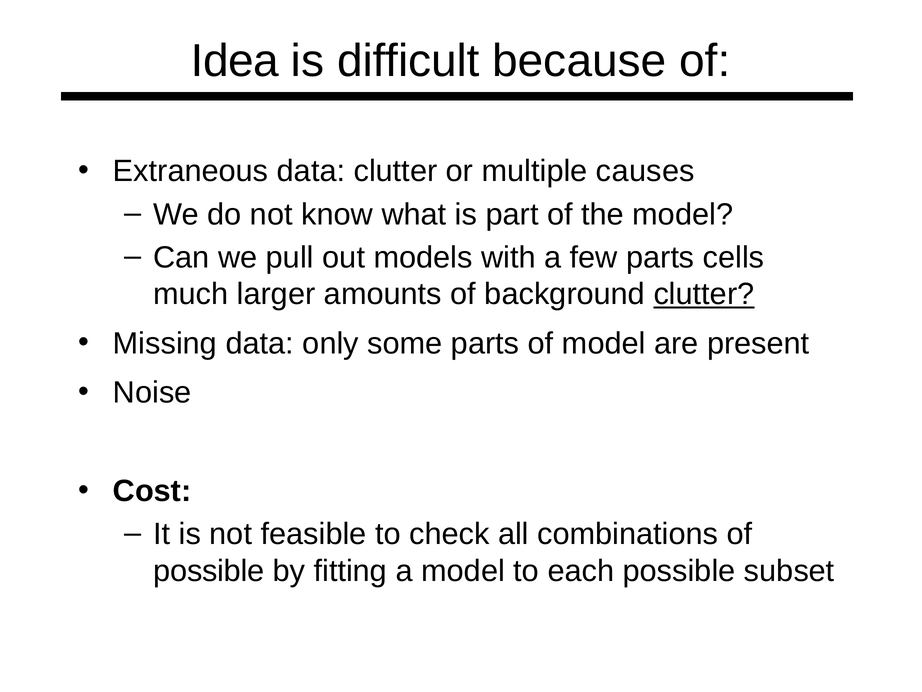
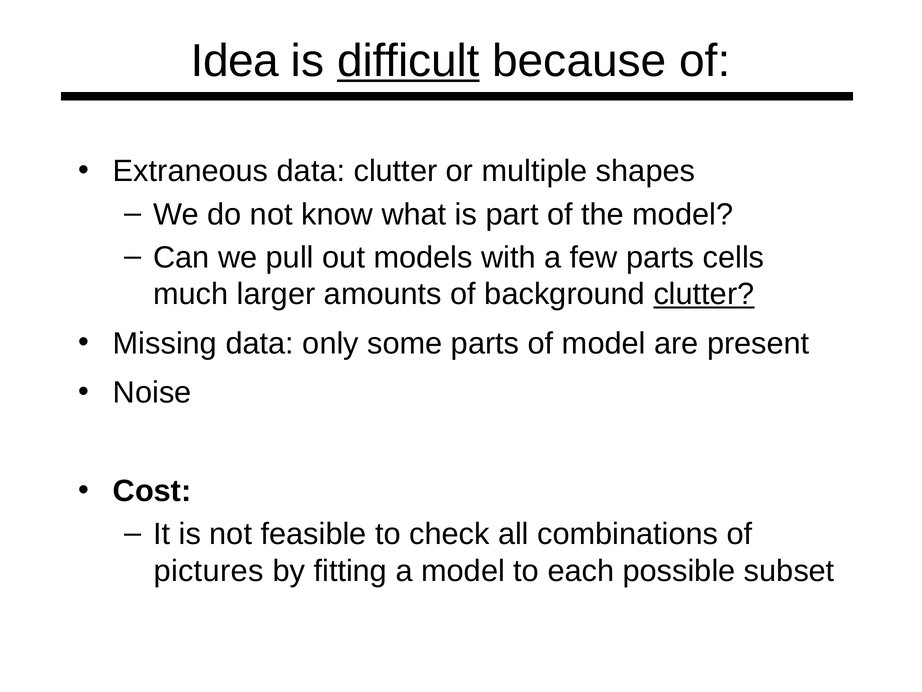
difficult underline: none -> present
causes: causes -> shapes
possible at (209, 571): possible -> pictures
